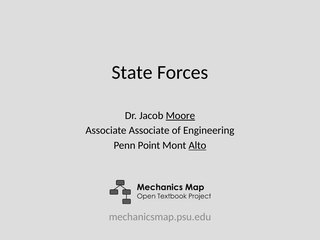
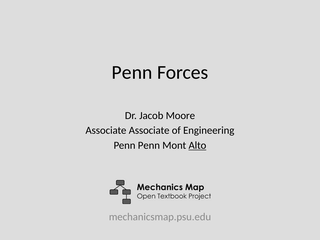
State at (132, 72): State -> Penn
Moore underline: present -> none
Penn Point: Point -> Penn
